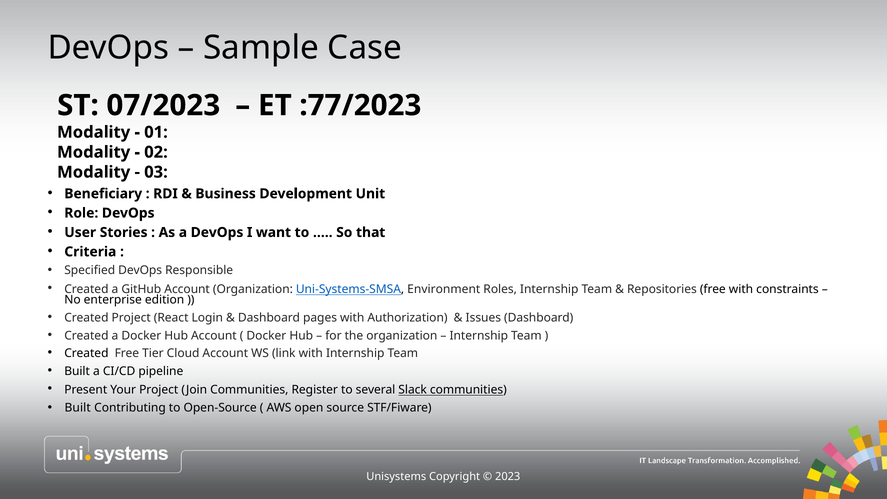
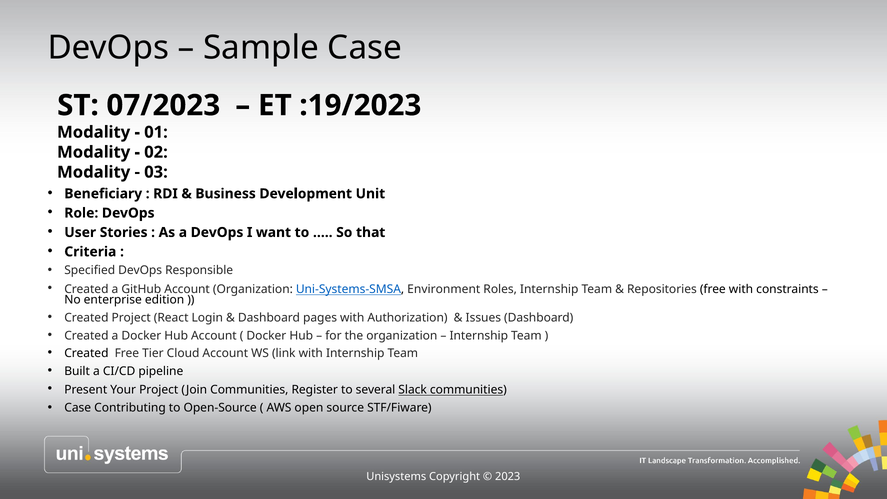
:77/2023: :77/2023 -> :19/2023
Built at (78, 408): Built -> Case
